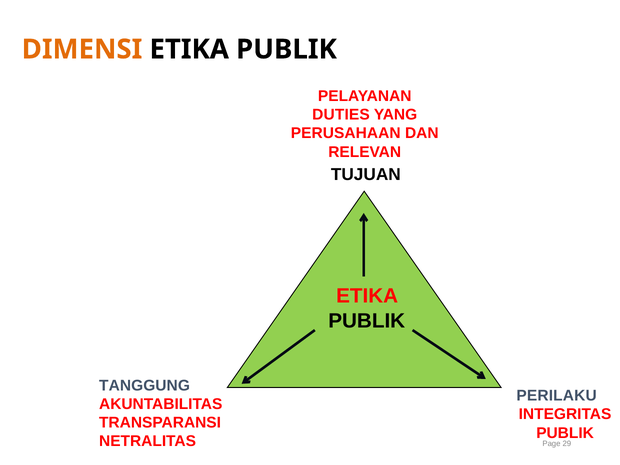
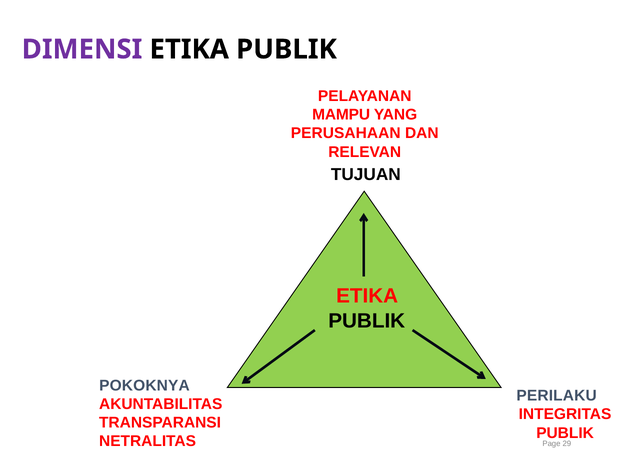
DIMENSI colour: orange -> purple
DUTIES: DUTIES -> MAMPU
TANGGUNG: TANGGUNG -> POKOKNYA
